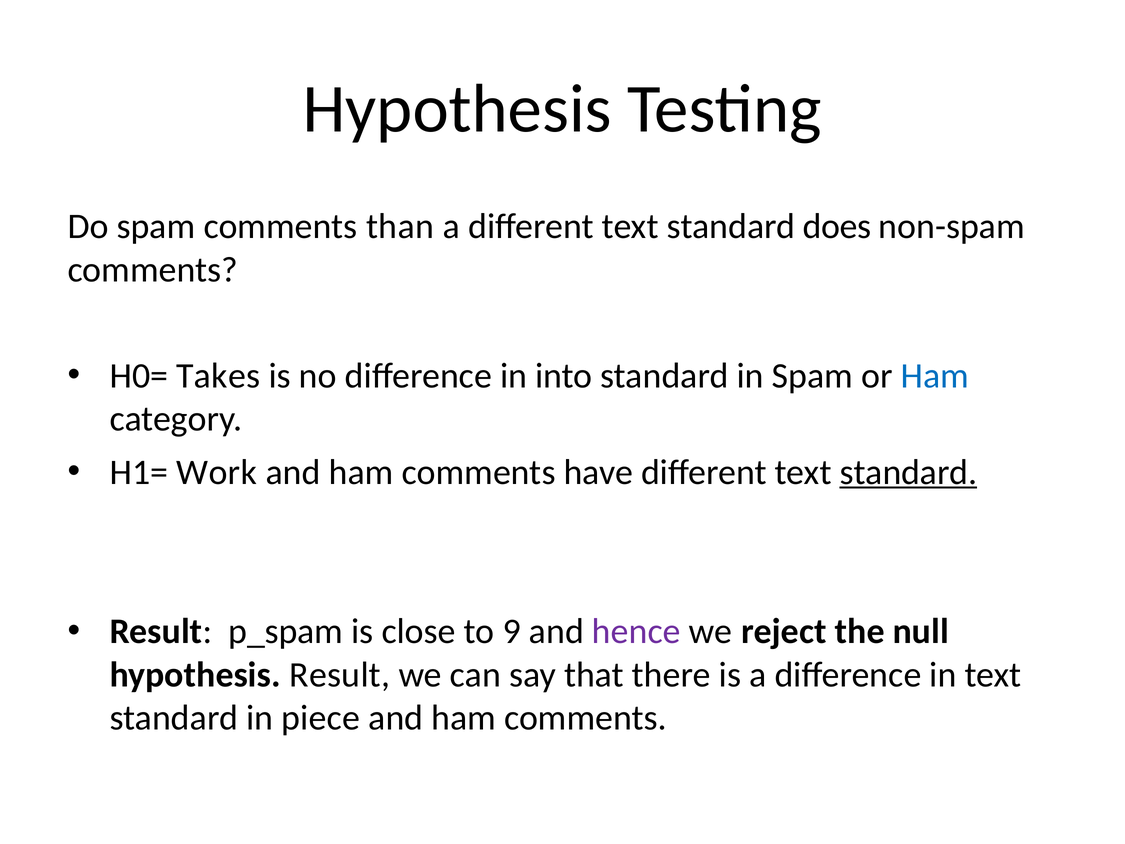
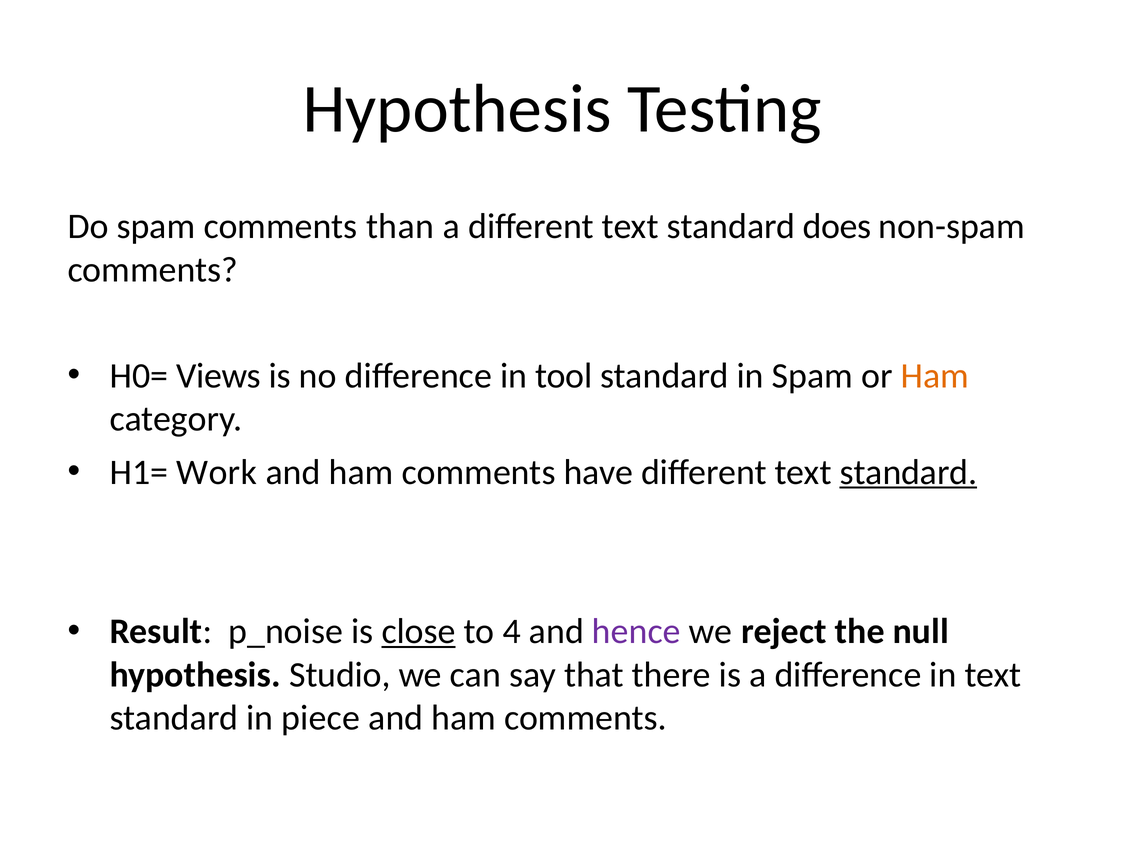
Takes: Takes -> Views
into: into -> tool
Ham at (935, 376) colour: blue -> orange
p_spam: p_spam -> p_noise
close underline: none -> present
9: 9 -> 4
hypothesis Result: Result -> Studio
